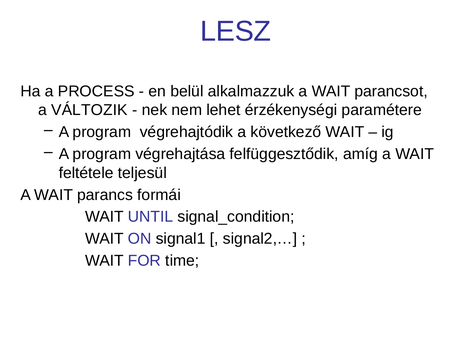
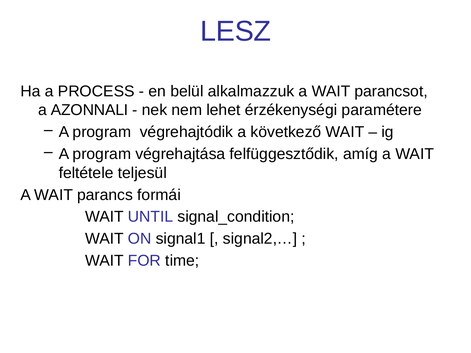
VÁLTOZIK: VÁLTOZIK -> AZONNALI
